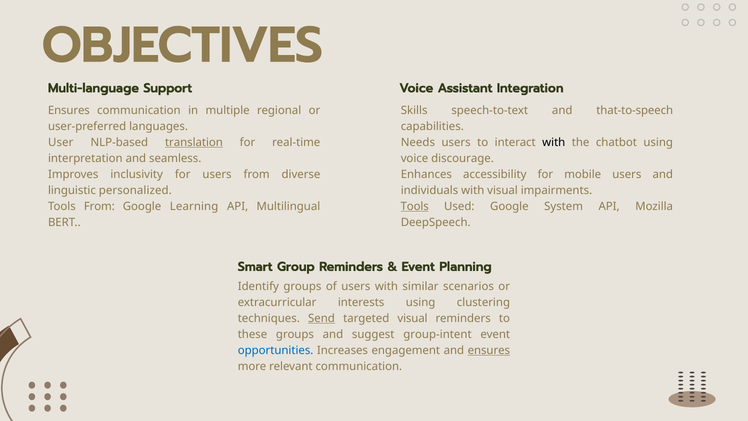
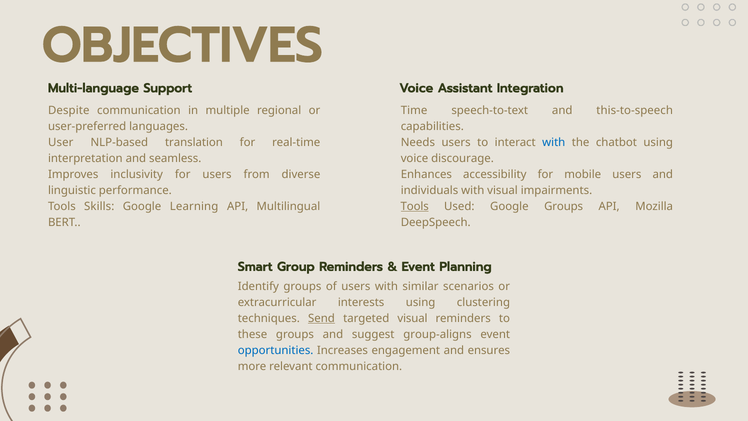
Ensures at (69, 110): Ensures -> Despite
Skills: Skills -> Time
that-to-speech: that-to-speech -> this-to-speech
translation underline: present -> none
with at (554, 142) colour: black -> blue
personalized: personalized -> performance
Tools From: From -> Skills
Google System: System -> Groups
group-intent: group-intent -> group-aligns
ensures at (489, 350) underline: present -> none
